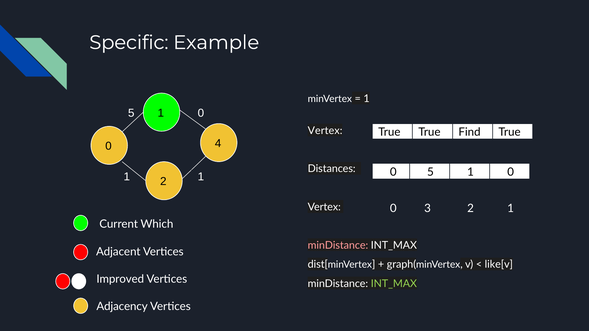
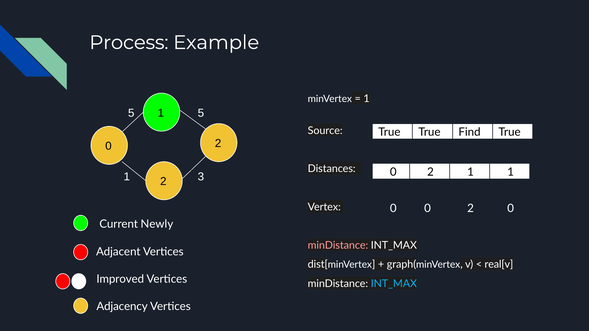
Specific: Specific -> Process
5 0: 0 -> 5
Vertex at (325, 131): Vertex -> Source
4 at (218, 144): 4 -> 2
5 at (430, 172): 5 -> 2
1 0: 0 -> 1
1 1: 1 -> 3
0 3: 3 -> 0
1 at (511, 209): 1 -> 0
Which: Which -> Newly
like[v: like[v -> real[v
INT_MAX at (394, 284) colour: light green -> light blue
